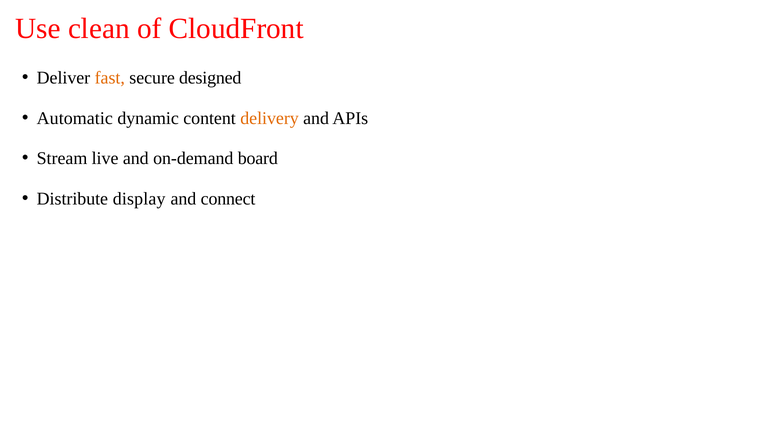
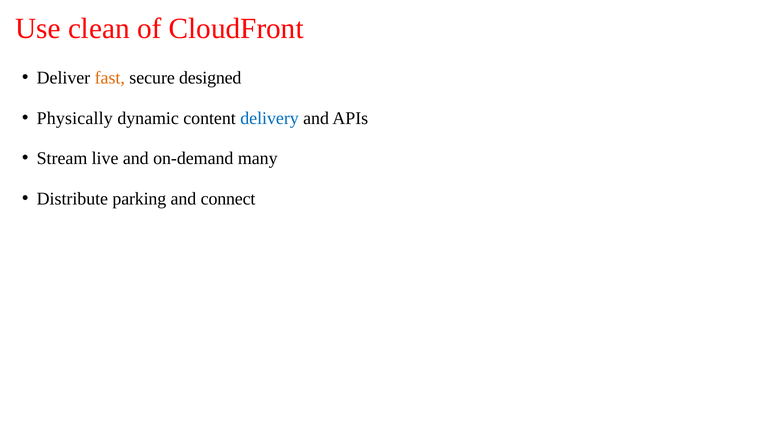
Automatic: Automatic -> Physically
delivery colour: orange -> blue
board: board -> many
display: display -> parking
